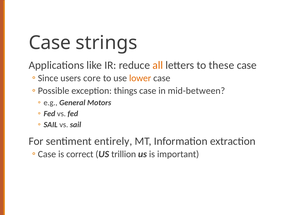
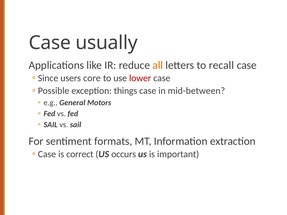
strings: strings -> usually
these: these -> recall
lower colour: orange -> red
entirely: entirely -> formats
trillion: trillion -> occurs
